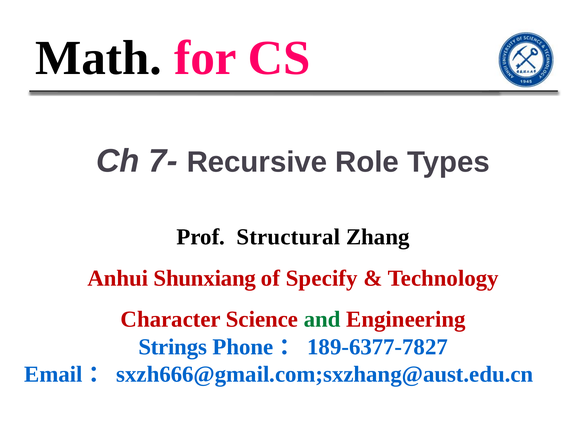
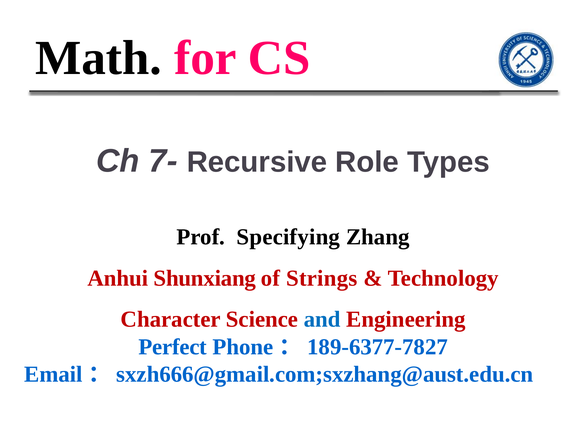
Structural: Structural -> Specifying
Specify: Specify -> Strings
and colour: green -> blue
Strings: Strings -> Perfect
